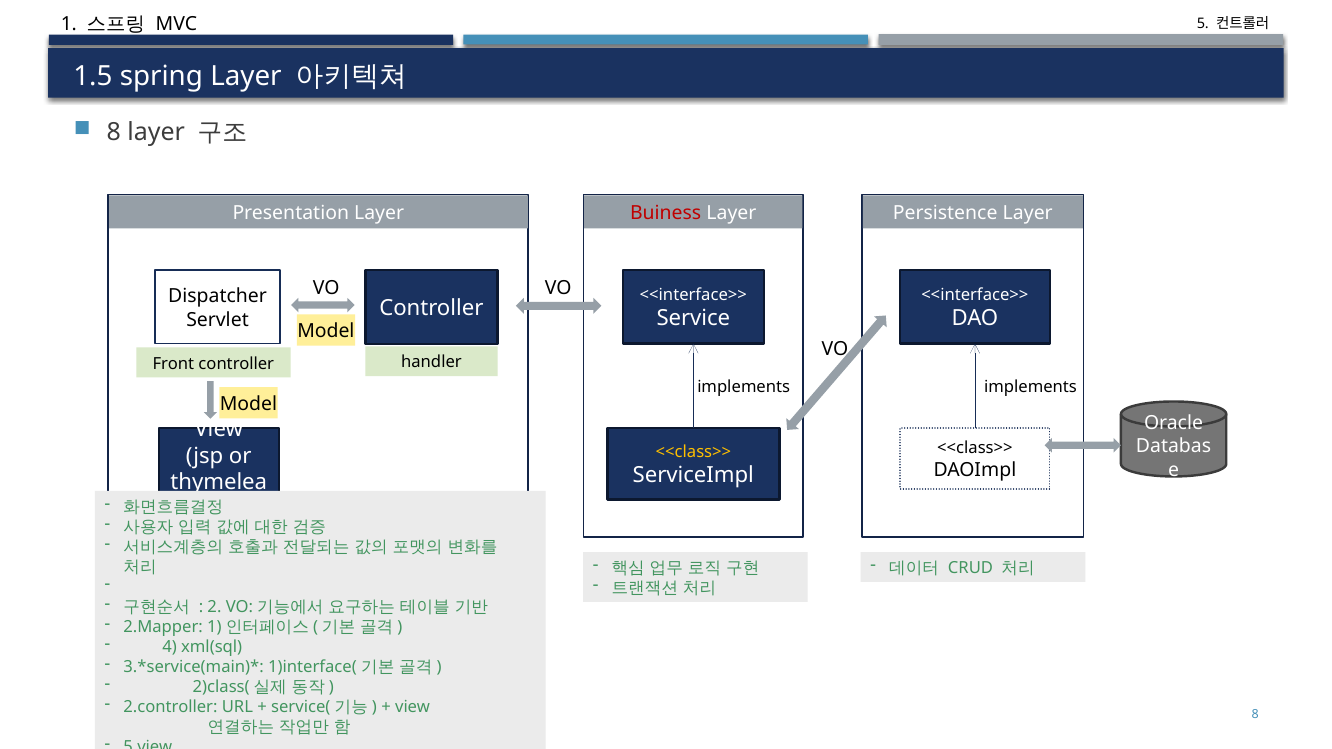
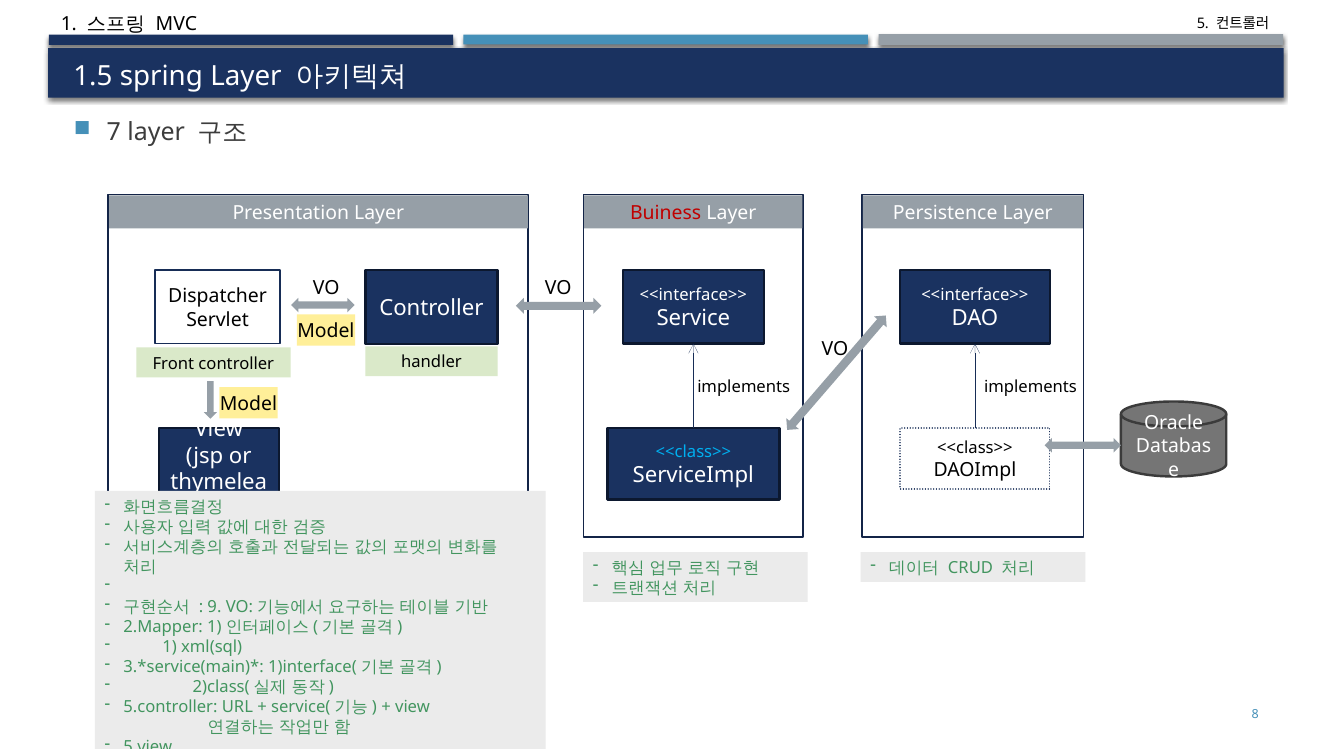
8 at (114, 133): 8 -> 7
<<class>> at (693, 452) colour: yellow -> light blue
2: 2 -> 9
4 at (170, 647): 4 -> 1
2.controller: 2.controller -> 5.controller
